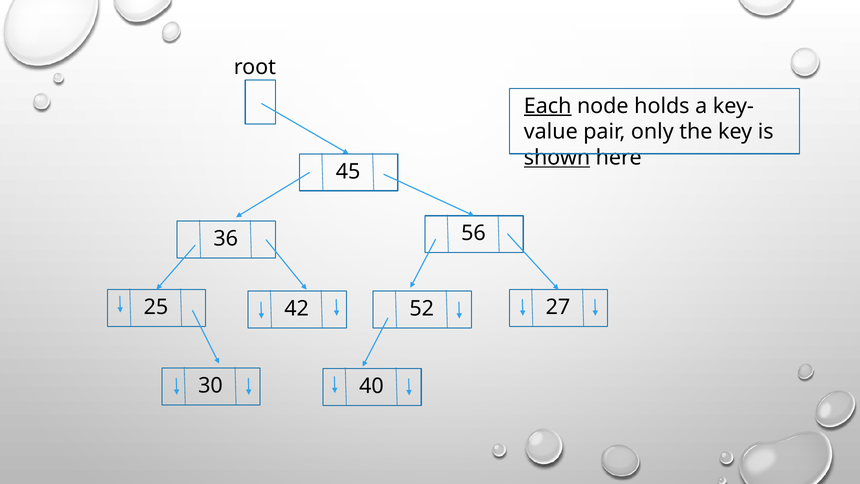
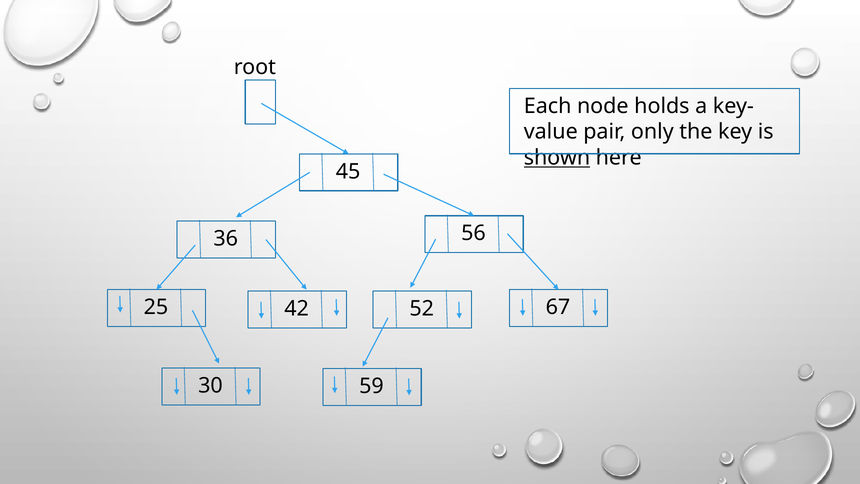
Each underline: present -> none
27: 27 -> 67
40: 40 -> 59
